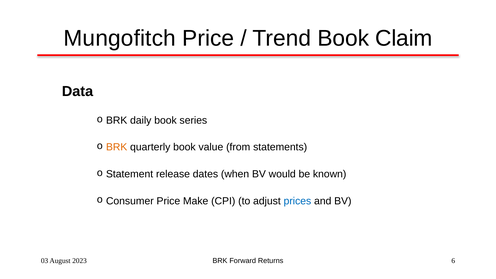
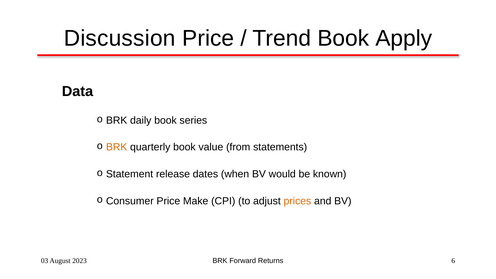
Mungofitch: Mungofitch -> Discussion
Claim: Claim -> Apply
prices colour: blue -> orange
